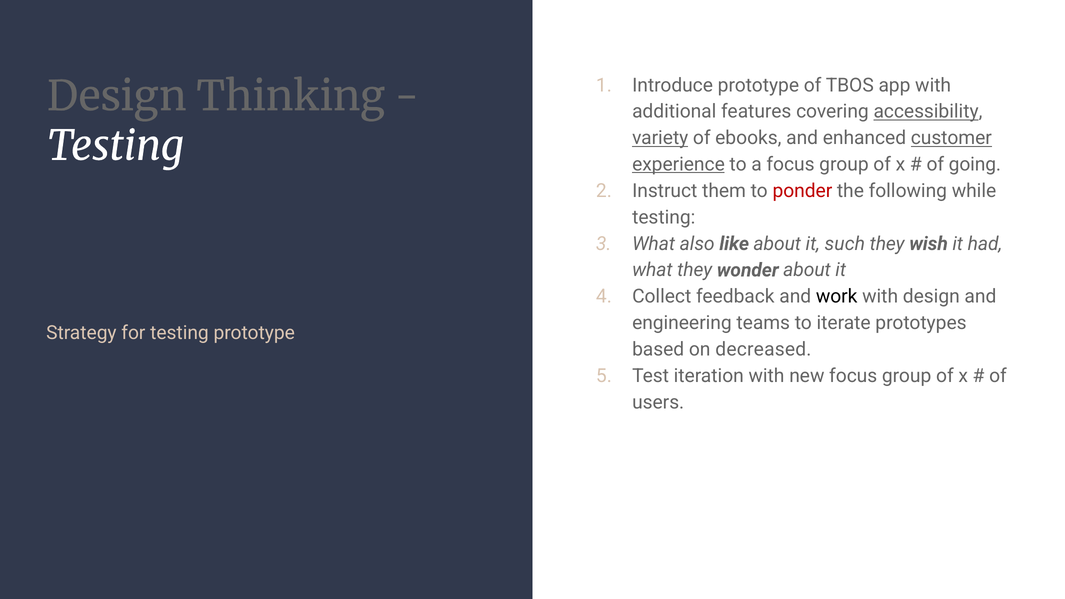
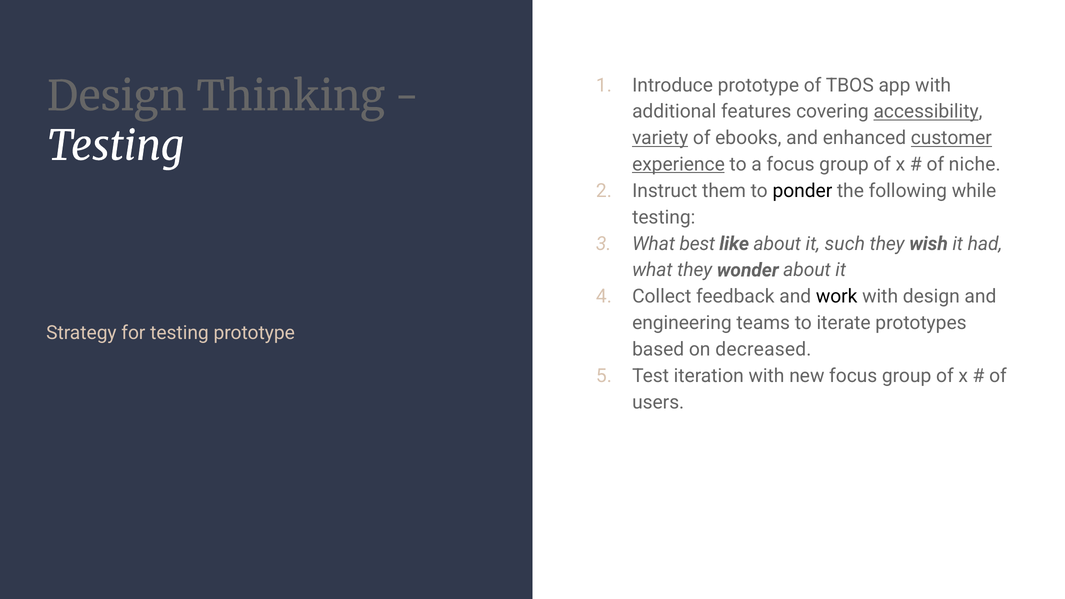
going: going -> niche
ponder colour: red -> black
also: also -> best
